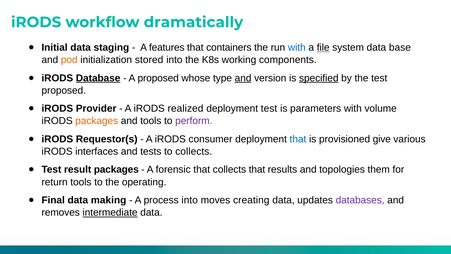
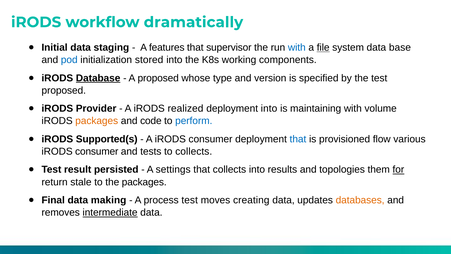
containers: containers -> supervisor
pod colour: orange -> blue
and at (243, 78) underline: present -> none
specified underline: present -> none
deployment test: test -> into
parameters: parameters -> maintaining
and tools: tools -> code
perform colour: purple -> blue
Requestor(s: Requestor(s -> Supported(s
give: give -> flow
interfaces at (97, 151): interfaces -> consumer
result packages: packages -> persisted
forensic: forensic -> settings
collects that: that -> into
for underline: none -> present
return tools: tools -> stale
the operating: operating -> packages
process into: into -> test
databases colour: purple -> orange
